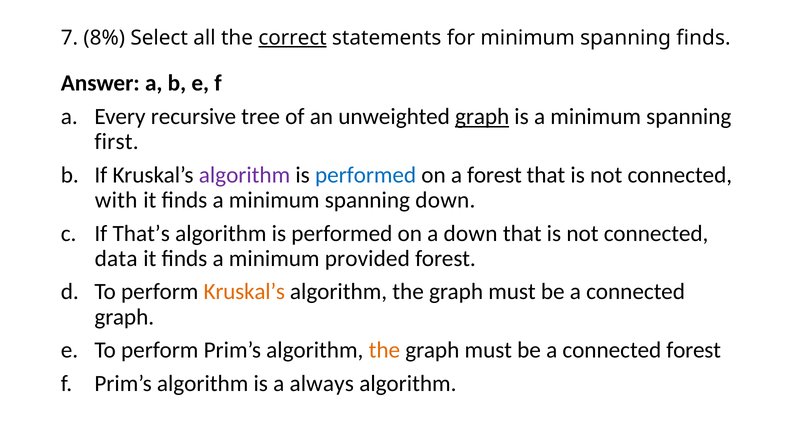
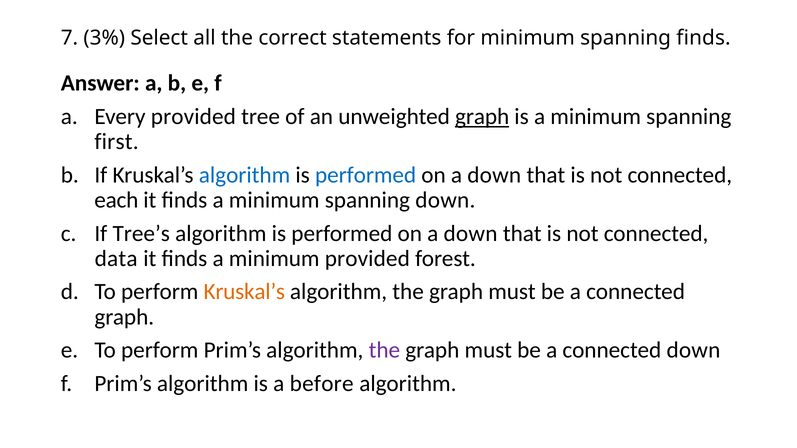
8%: 8% -> 3%
correct underline: present -> none
Every recursive: recursive -> provided
algorithm at (245, 175) colour: purple -> blue
forest at (494, 175): forest -> down
with: with -> each
That’s: That’s -> Tree’s
the at (384, 350) colour: orange -> purple
connected forest: forest -> down
always: always -> before
